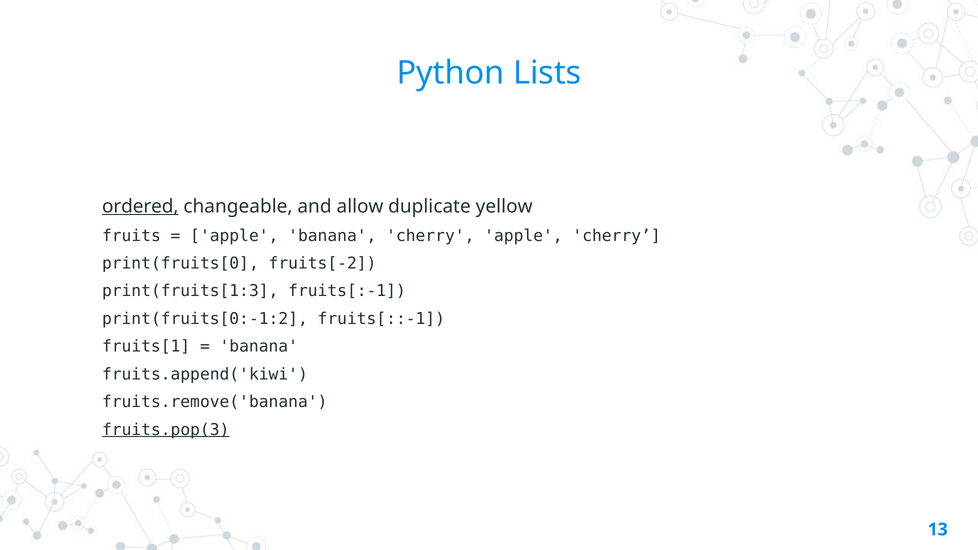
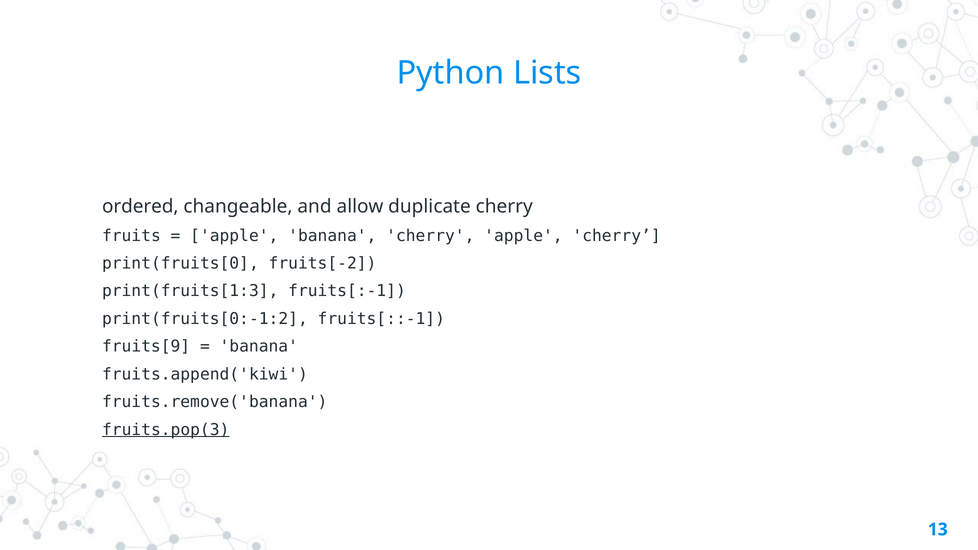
ordered underline: present -> none
duplicate yellow: yellow -> cherry
fruits[1: fruits[1 -> fruits[9
